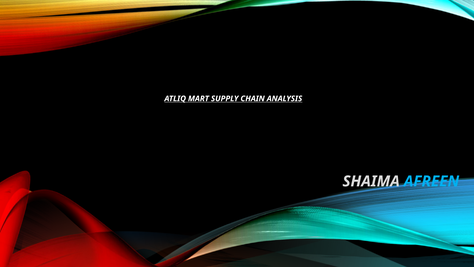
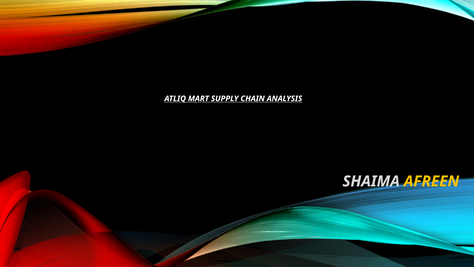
AFREEN colour: light blue -> yellow
